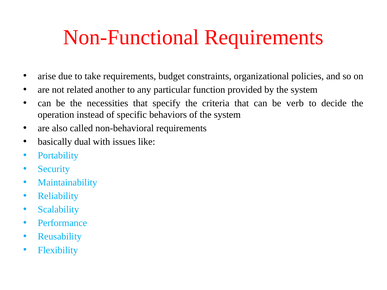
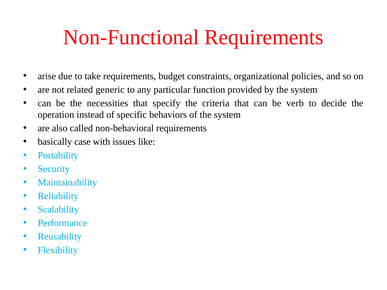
another: another -> generic
dual: dual -> case
